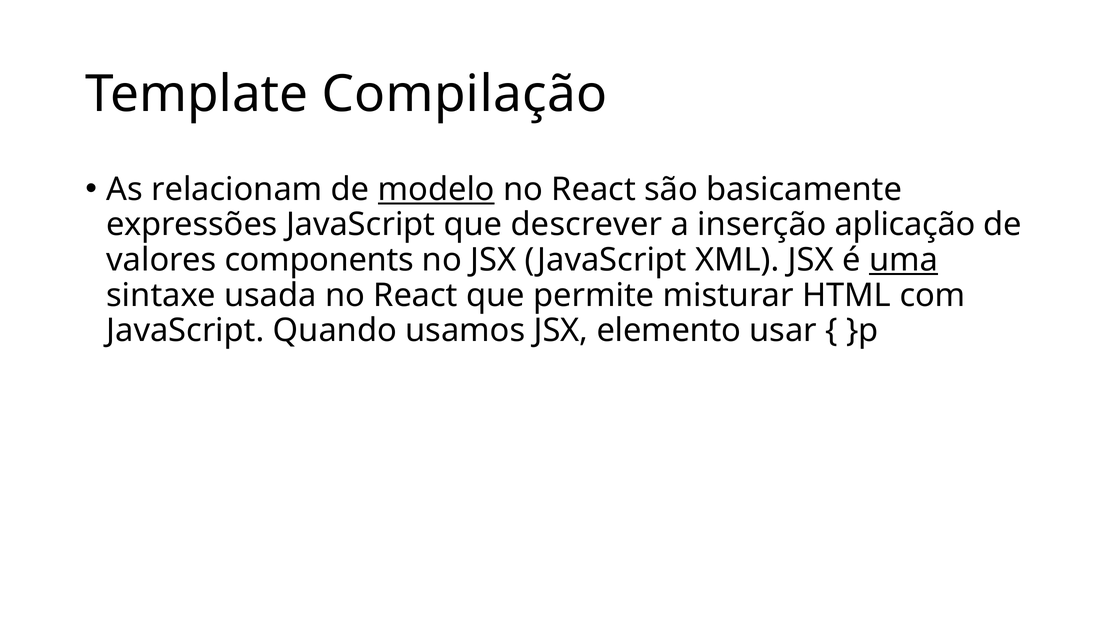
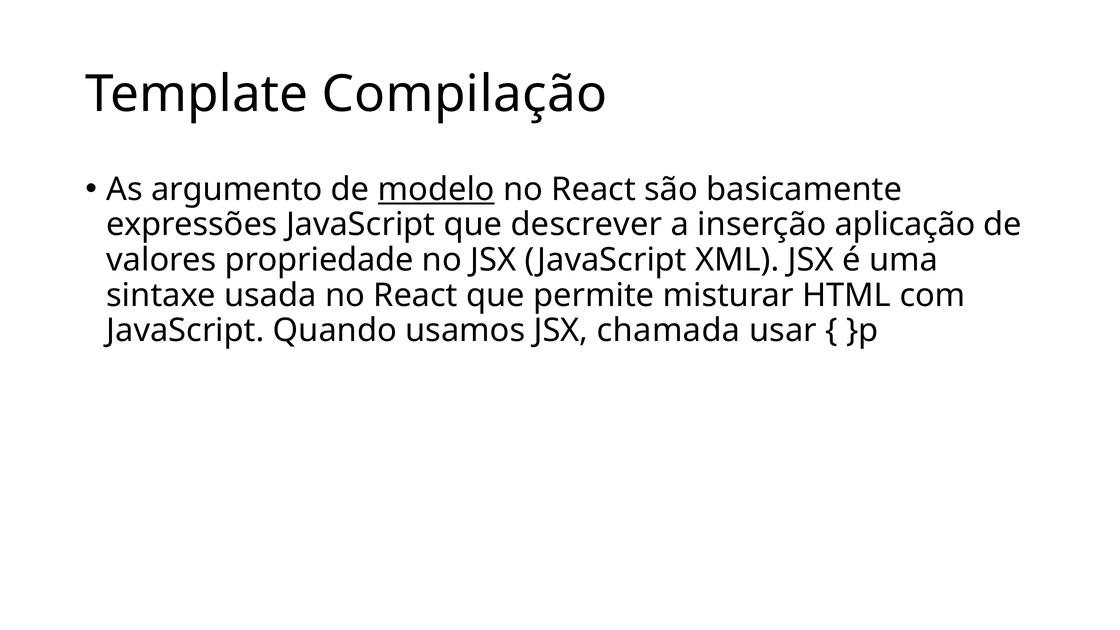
relacionam: relacionam -> argumento
components: components -> propriedade
uma underline: present -> none
elemento: elemento -> chamada
